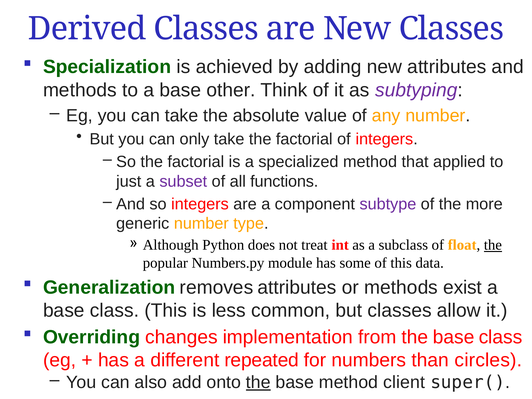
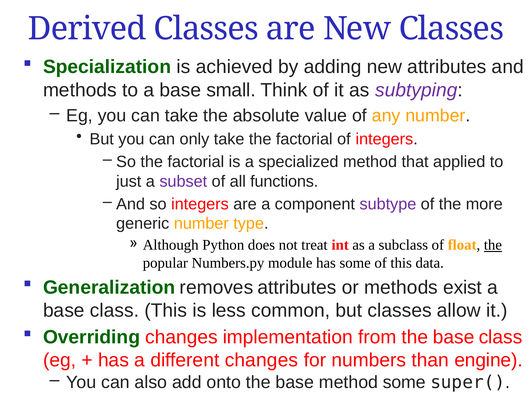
other: other -> small
different repeated: repeated -> changes
circles: circles -> engine
the at (258, 382) underline: present -> none
method client: client -> some
